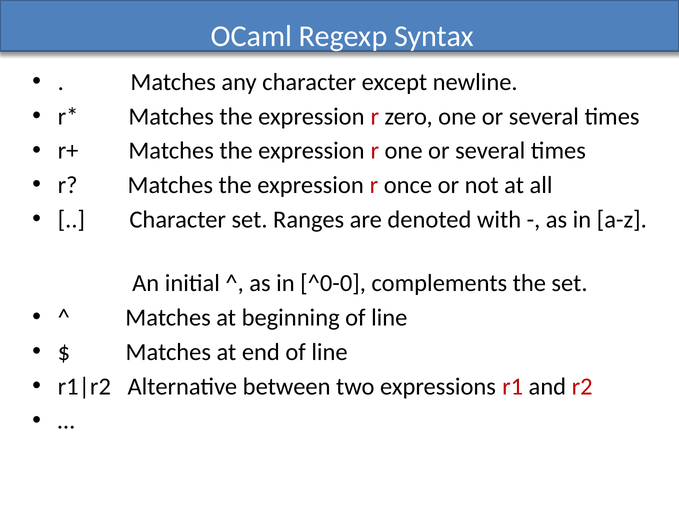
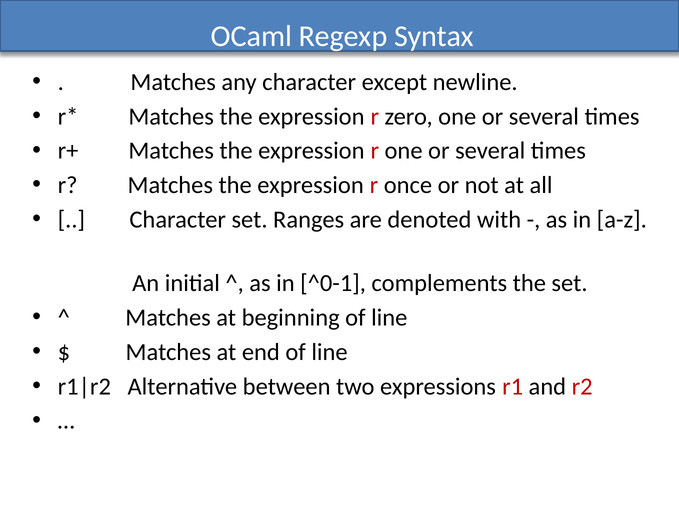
^0-0: ^0-0 -> ^0-1
